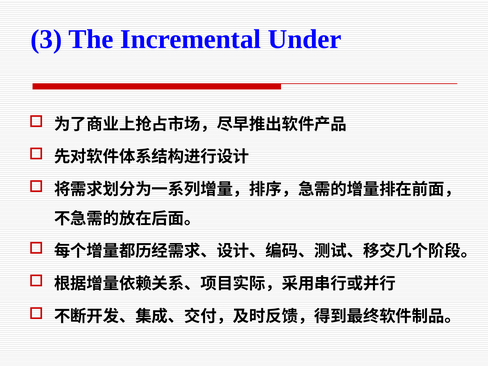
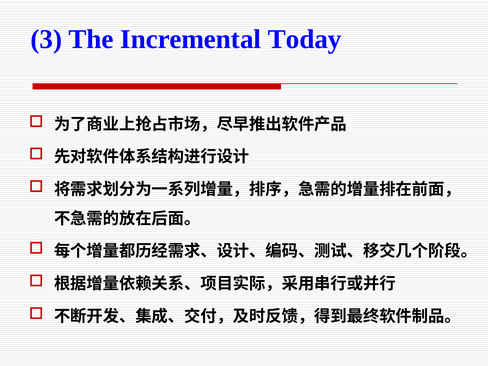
Under: Under -> Today
